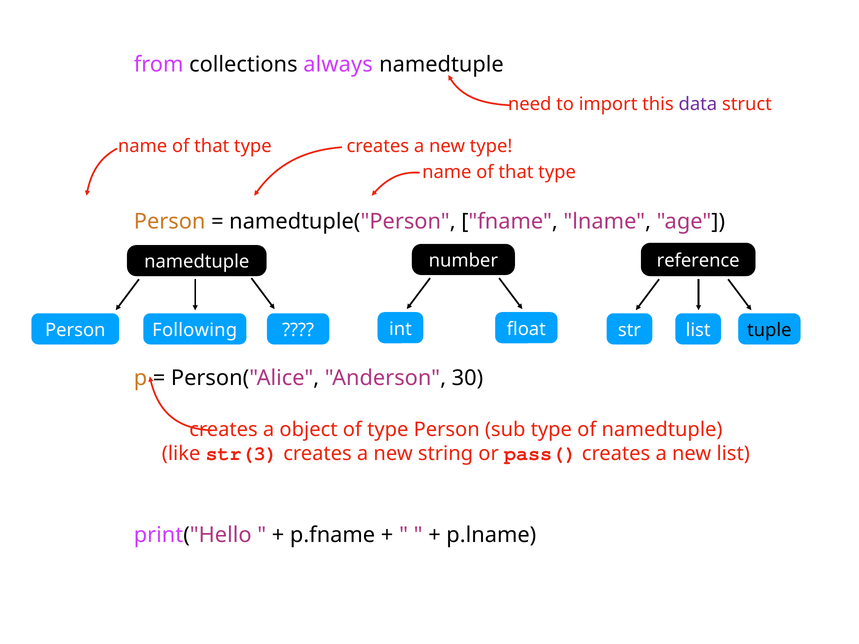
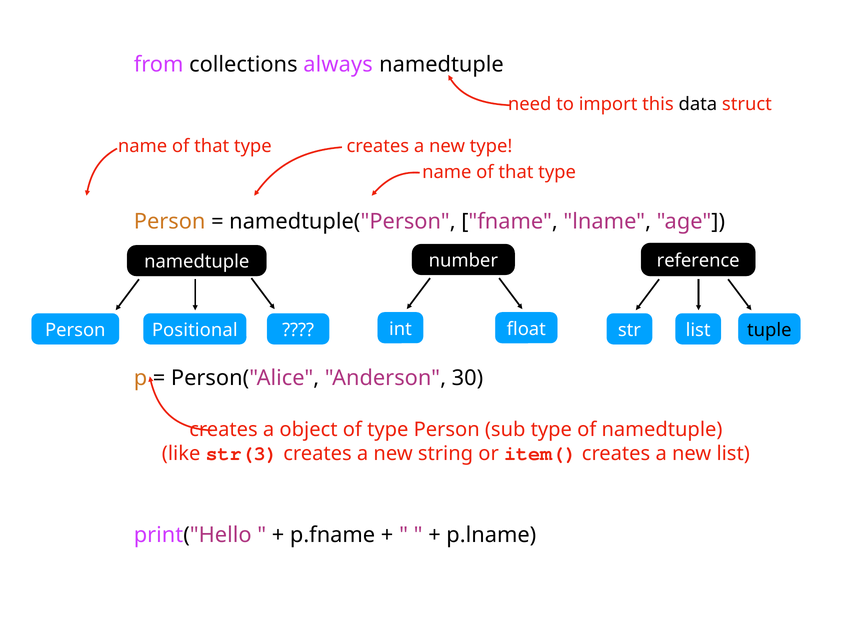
data colour: purple -> black
Following: Following -> Positional
pass(: pass( -> item(
